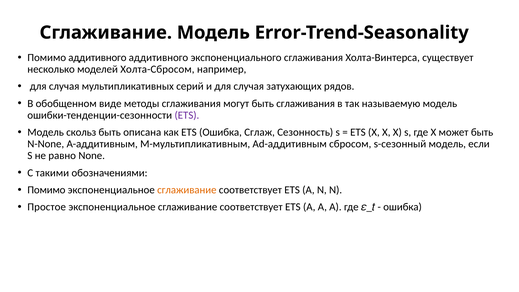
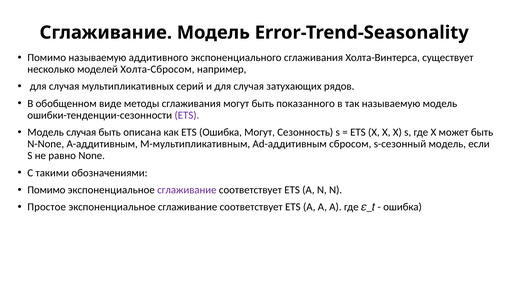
Помимо аддитивного: аддитивного -> называемую
быть сглаживания: сглаживания -> показанного
Модель скольз: скольз -> случая
Ошибка Сглаж: Сглаж -> Могут
сглаживание at (187, 190) colour: orange -> purple
